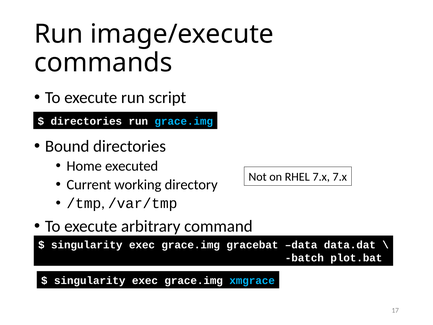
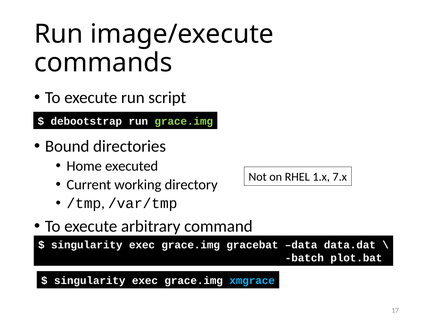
directories at (86, 121): directories -> debootstrap
grace.img at (184, 121) colour: light blue -> light green
RHEL 7.x: 7.x -> 1.x
